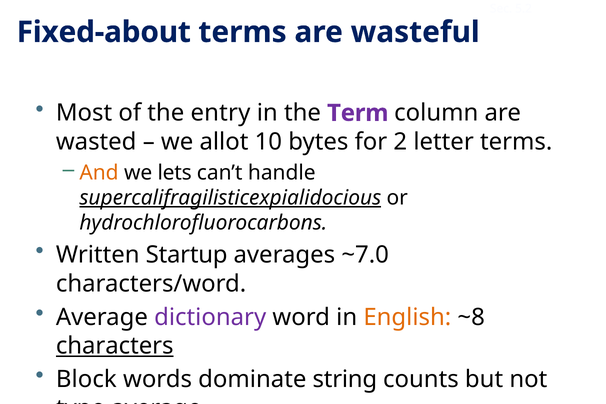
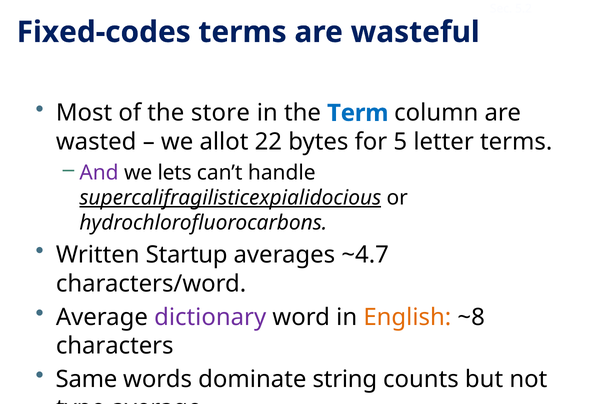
Fixed-about: Fixed-about -> Fixed-codes
entry: entry -> store
Term colour: purple -> blue
10: 10 -> 22
2: 2 -> 5
And colour: orange -> purple
~7.0: ~7.0 -> ~4.7
characters underline: present -> none
Block: Block -> Same
